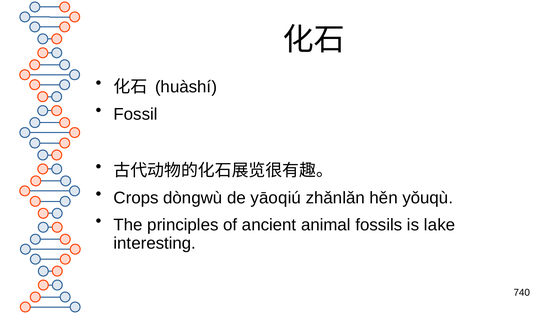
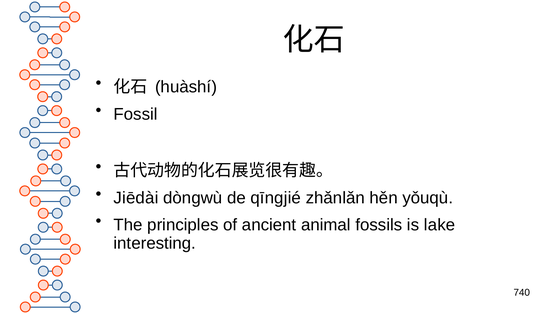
Crops: Crops -> Jiēdài
yāoqiú: yāoqiú -> qīngjié
